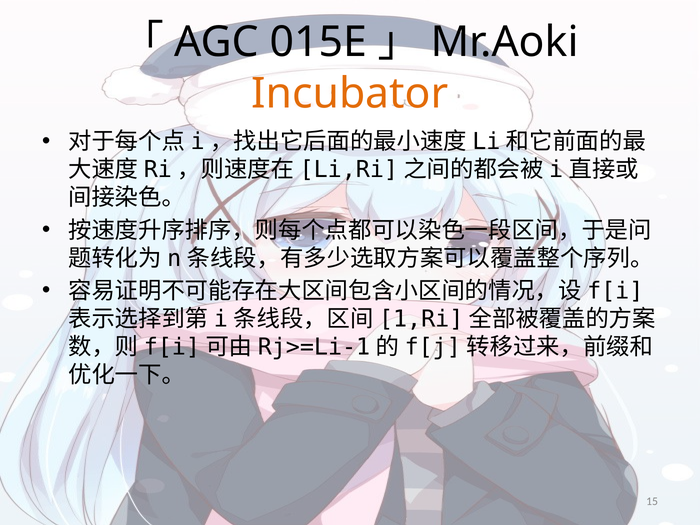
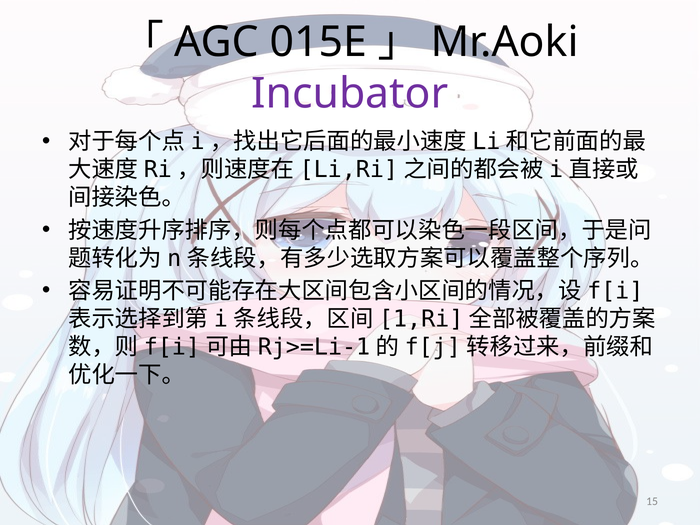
Incubator colour: orange -> purple
